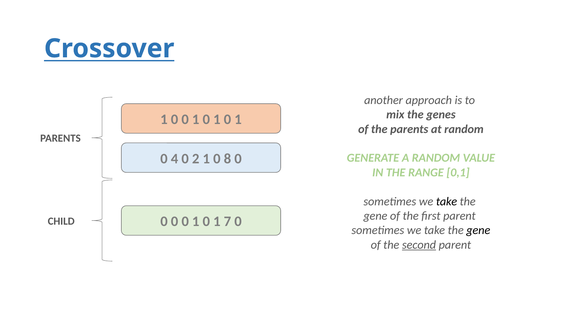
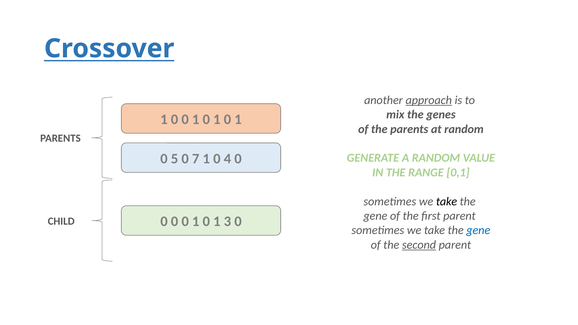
approach underline: none -> present
4: 4 -> 5
2: 2 -> 7
8: 8 -> 4
7: 7 -> 3
gene at (478, 230) colour: black -> blue
